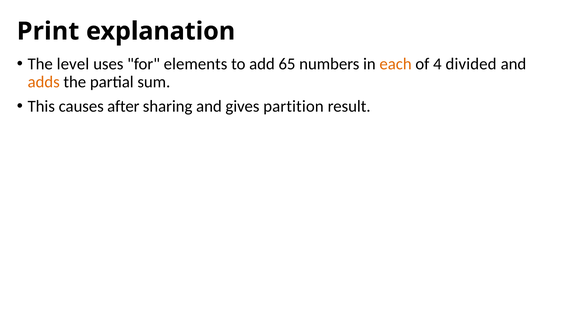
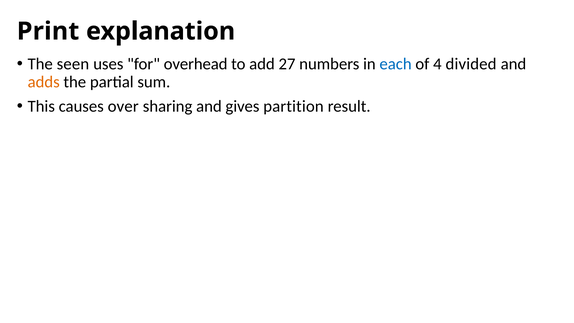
level: level -> seen
elements: elements -> overhead
65: 65 -> 27
each colour: orange -> blue
after: after -> over
